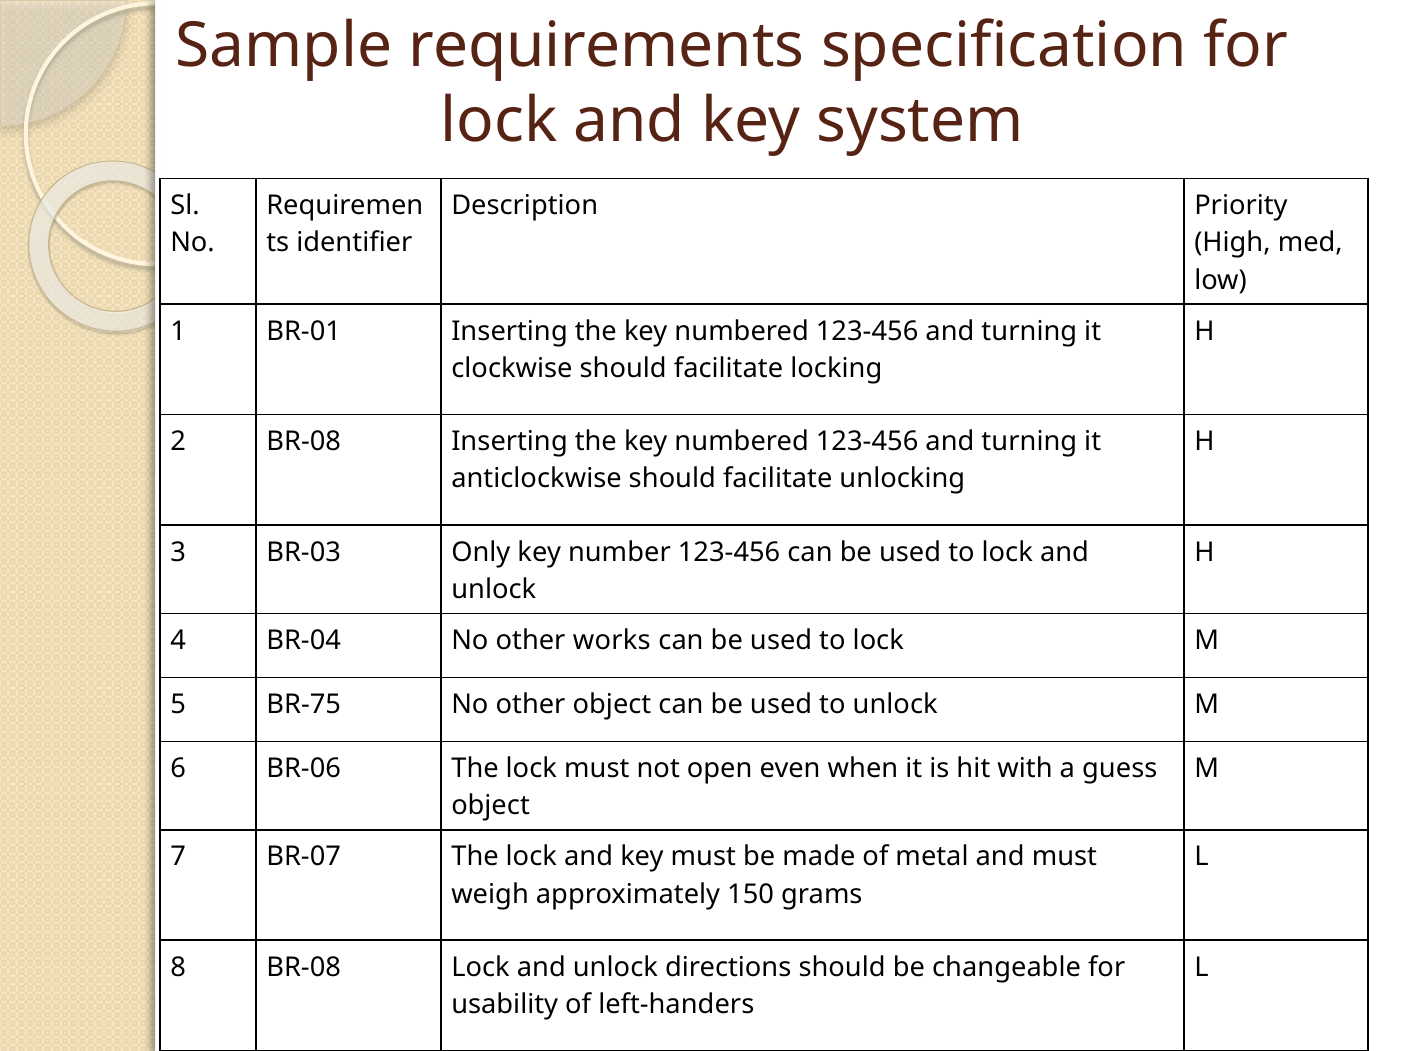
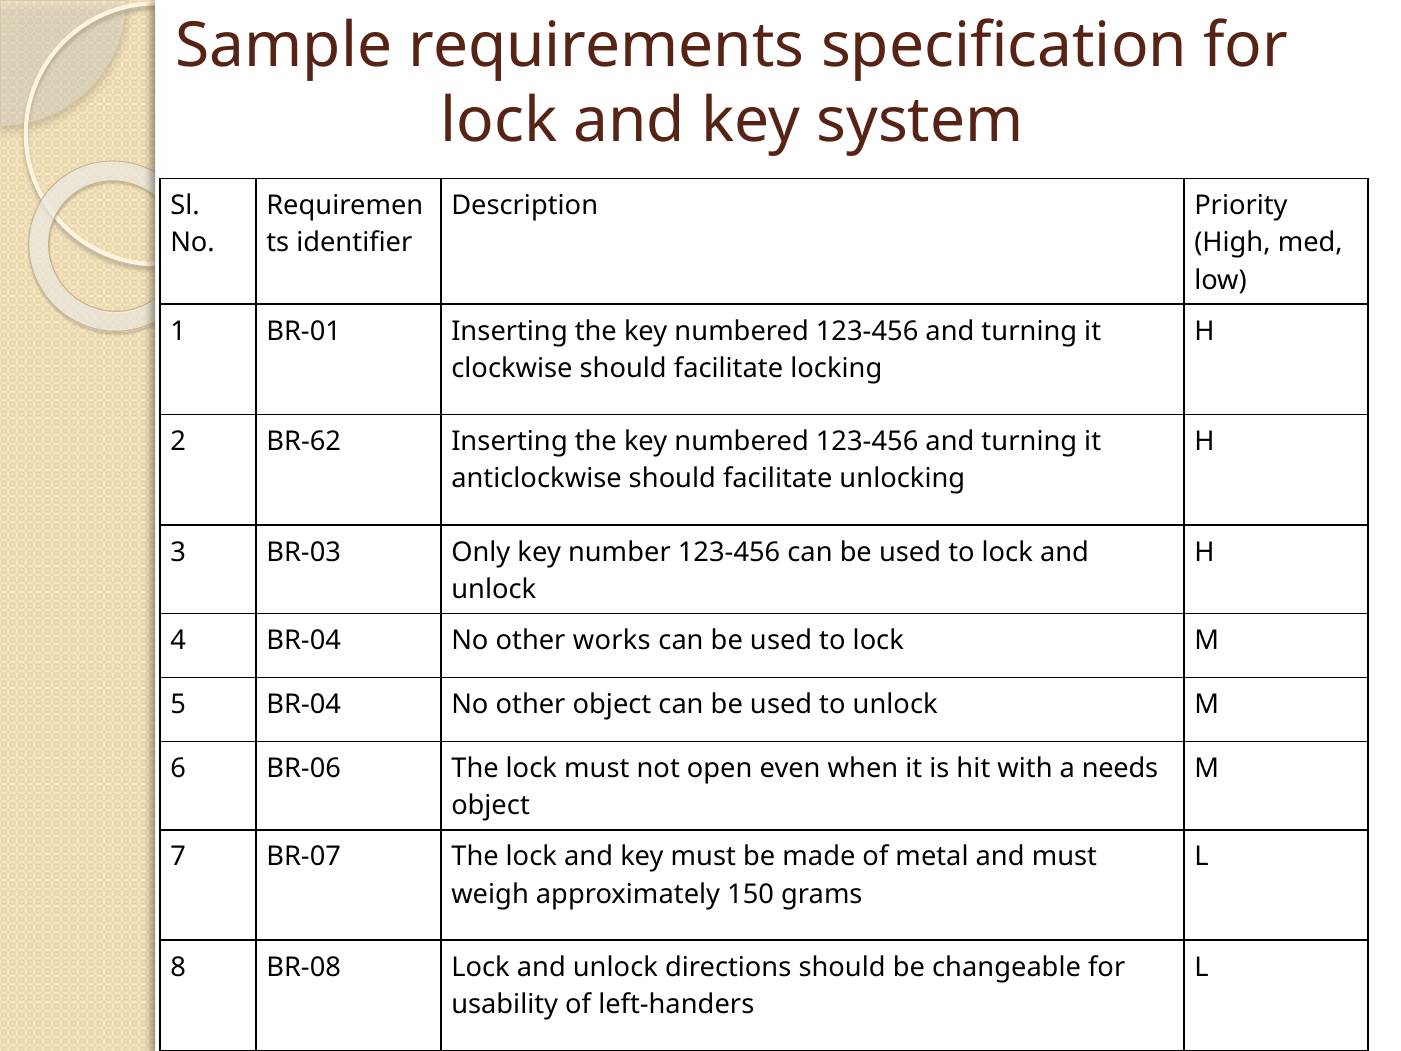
2 BR-08: BR-08 -> BR-62
5 BR-75: BR-75 -> BR-04
guess: guess -> needs
